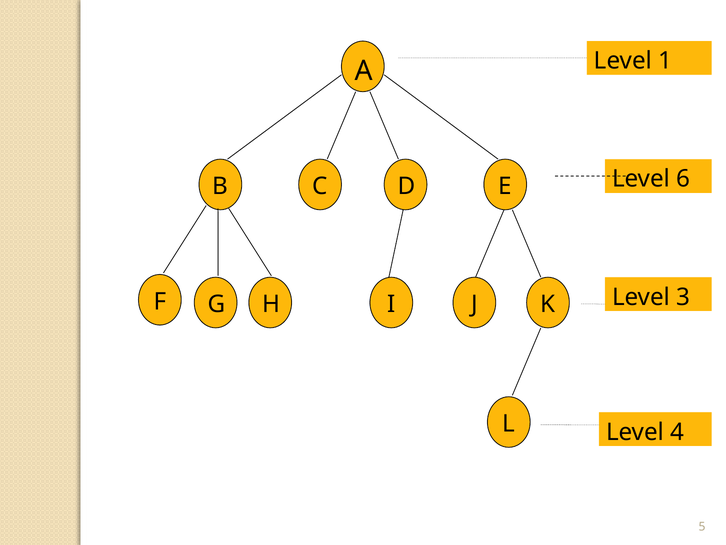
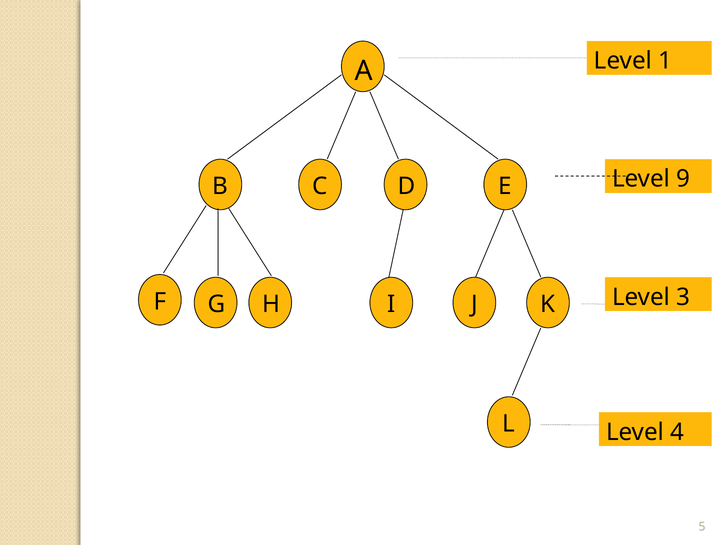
6: 6 -> 9
